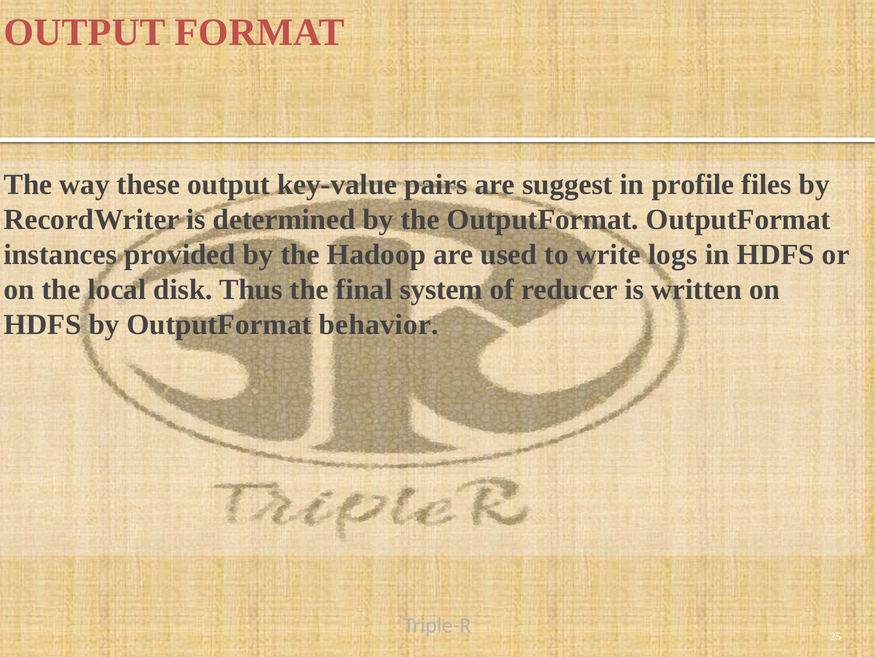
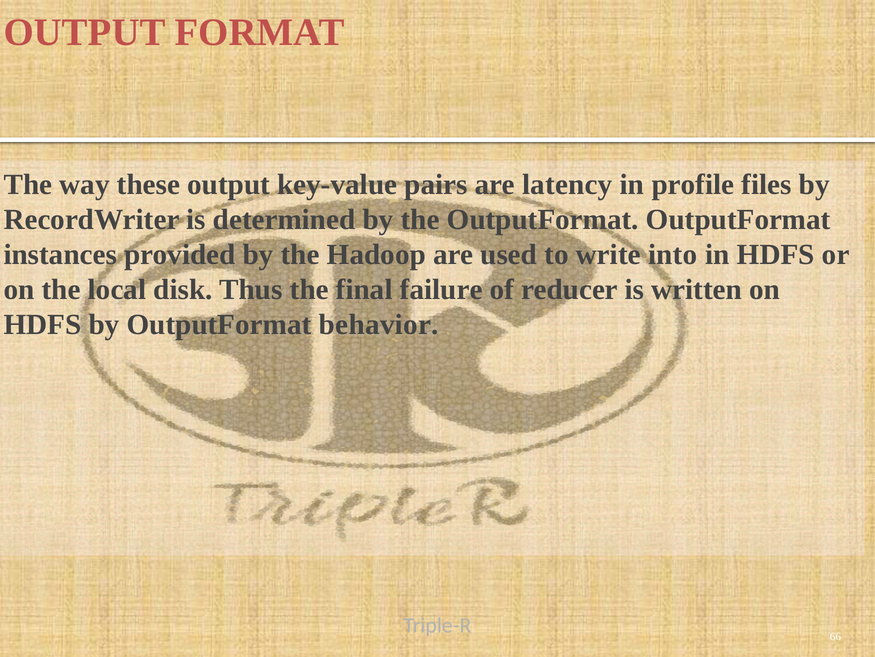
suggest: suggest -> latency
logs: logs -> into
system: system -> failure
25: 25 -> 66
